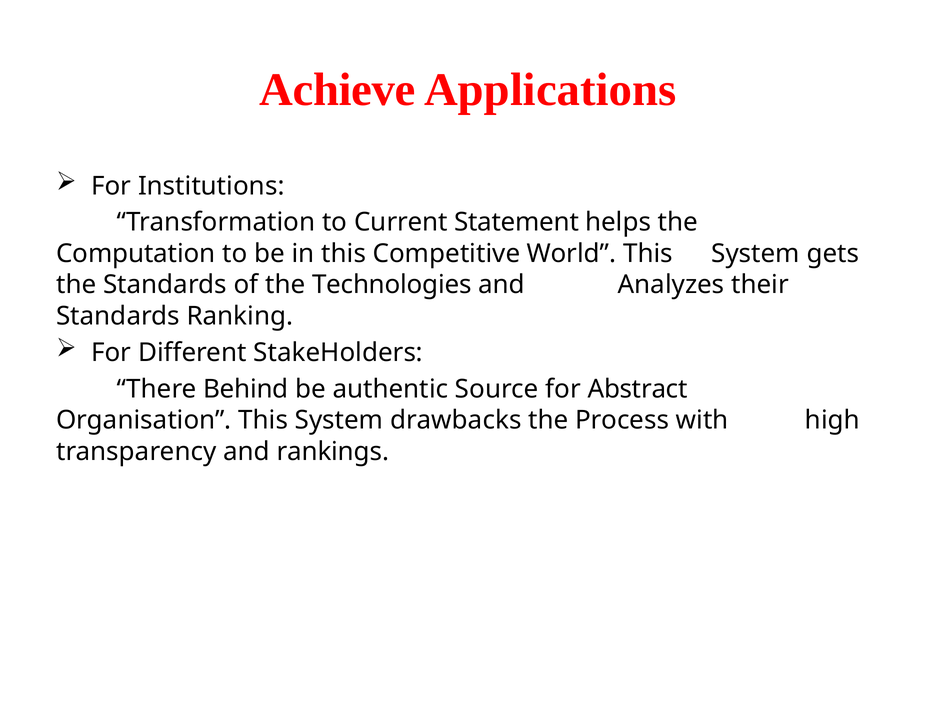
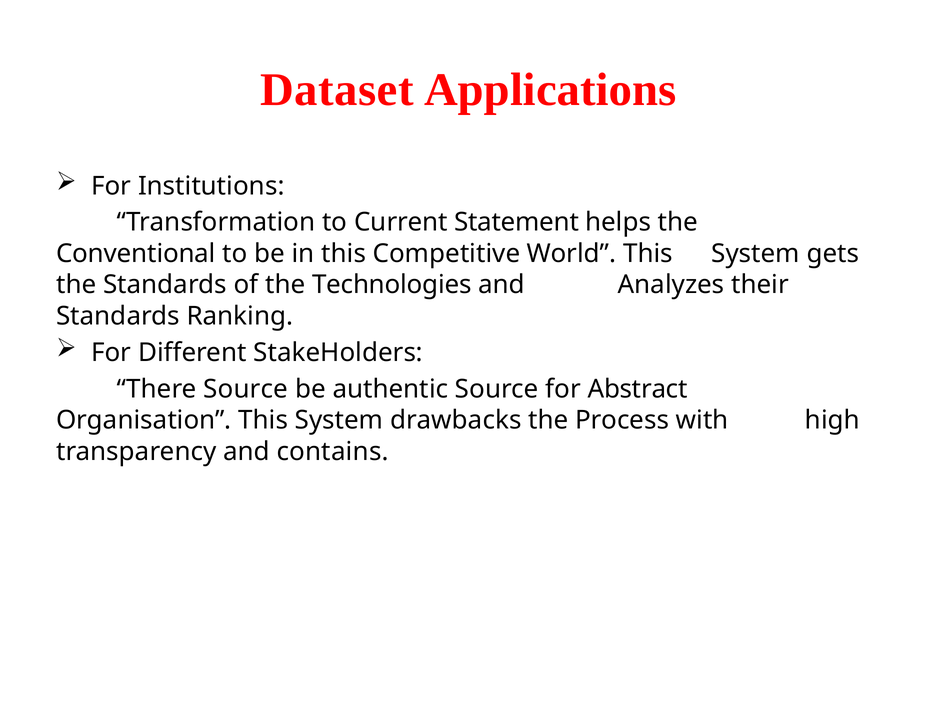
Achieve: Achieve -> Dataset
Computation: Computation -> Conventional
There Behind: Behind -> Source
rankings: rankings -> contains
